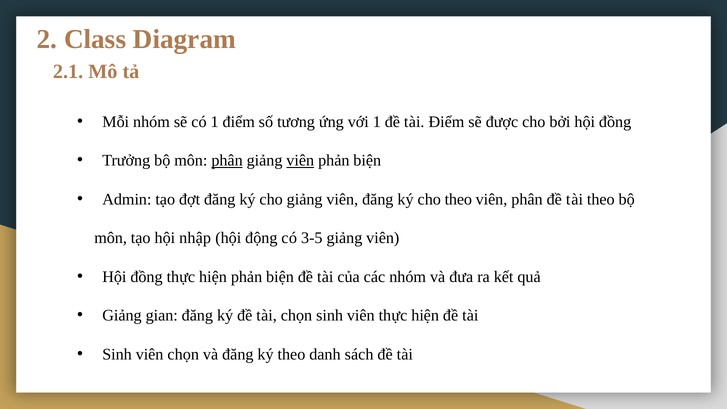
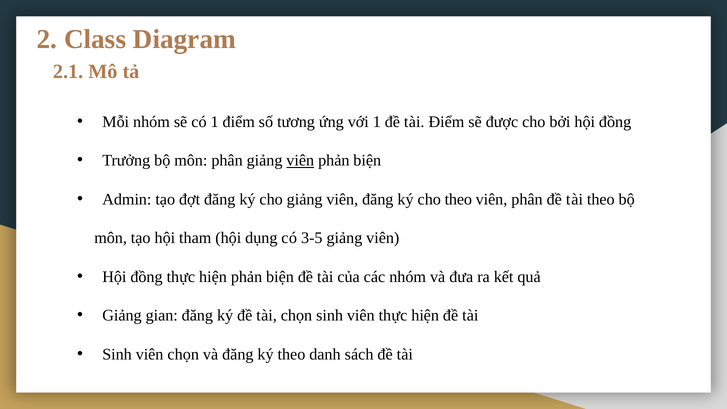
phân at (227, 160) underline: present -> none
nhập: nhập -> tham
động: động -> dụng
